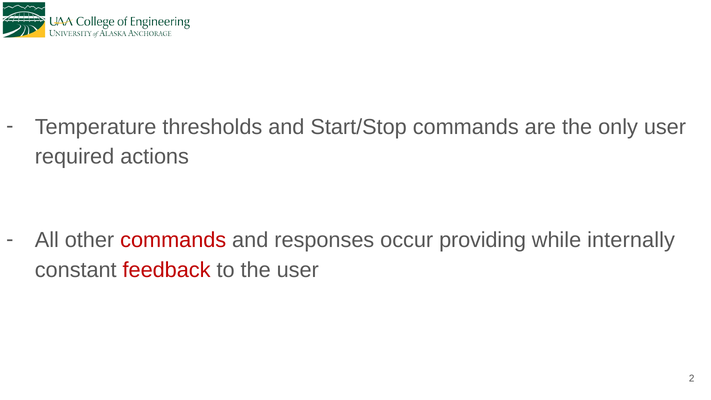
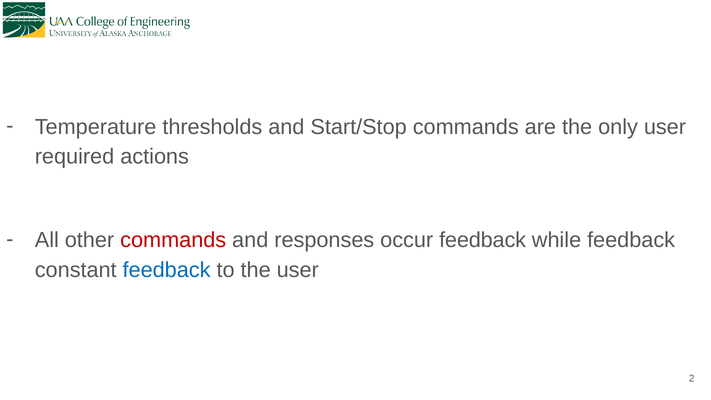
occur providing: providing -> feedback
while internally: internally -> feedback
feedback at (167, 270) colour: red -> blue
